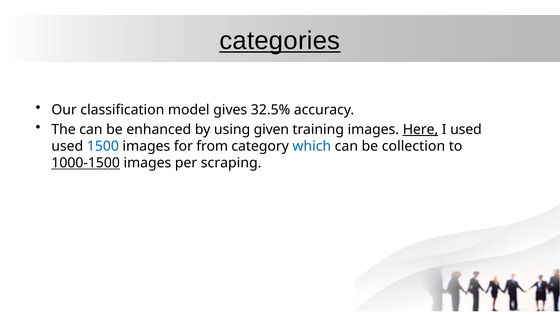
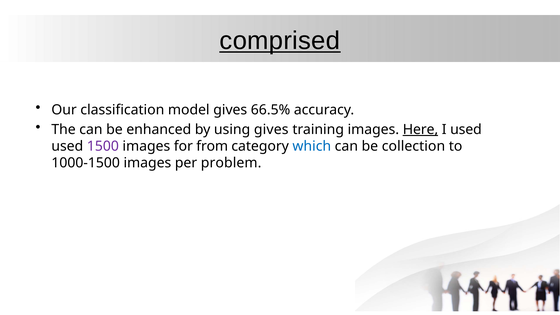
categories: categories -> comprised
32.5%: 32.5% -> 66.5%
using given: given -> gives
1500 colour: blue -> purple
1000-1500 underline: present -> none
scraping: scraping -> problem
